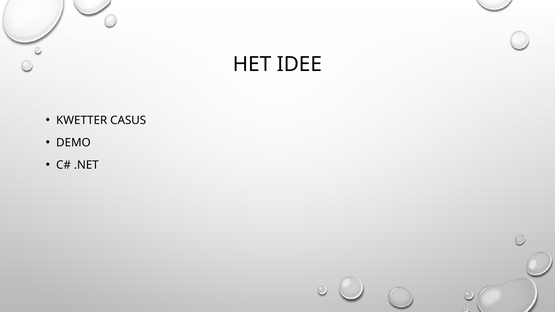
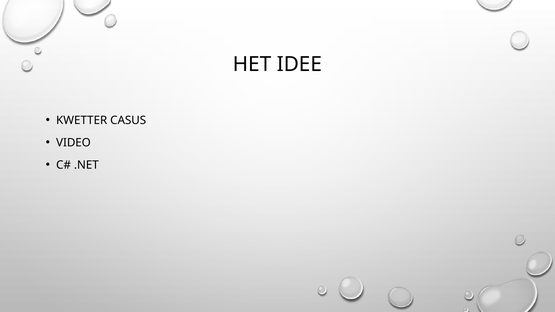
DEMO: DEMO -> VIDEO
